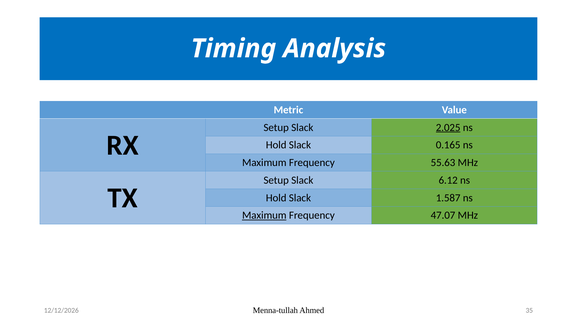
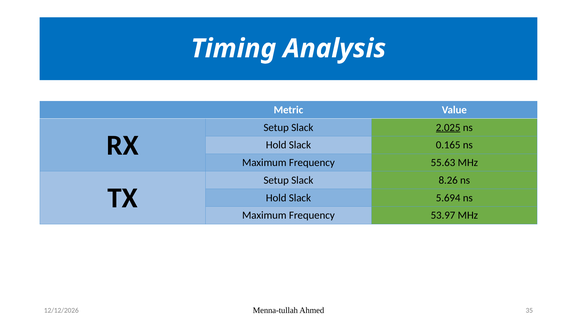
6.12: 6.12 -> 8.26
1.587: 1.587 -> 5.694
Maximum at (264, 215) underline: present -> none
47.07: 47.07 -> 53.97
